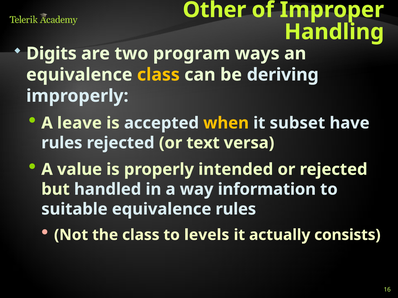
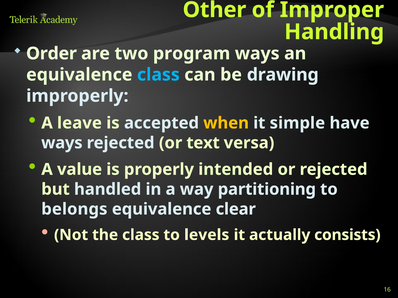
Digits: Digits -> Order
class at (158, 75) colour: yellow -> light blue
deriving: deriving -> drawing
subset: subset -> simple
rules at (62, 143): rules -> ways
information: information -> partitioning
suitable: suitable -> belongs
equivalence rules: rules -> clear
